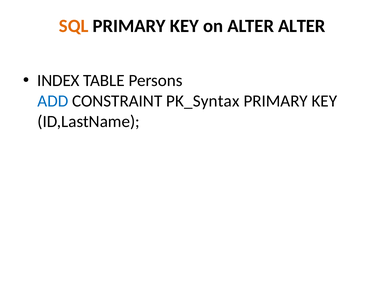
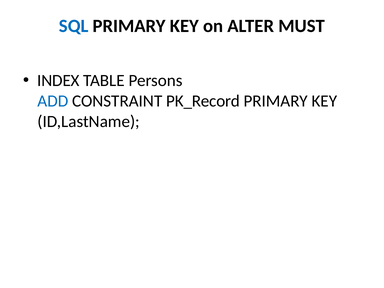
SQL colour: orange -> blue
ALTER ALTER: ALTER -> MUST
PK_Syntax: PK_Syntax -> PK_Record
